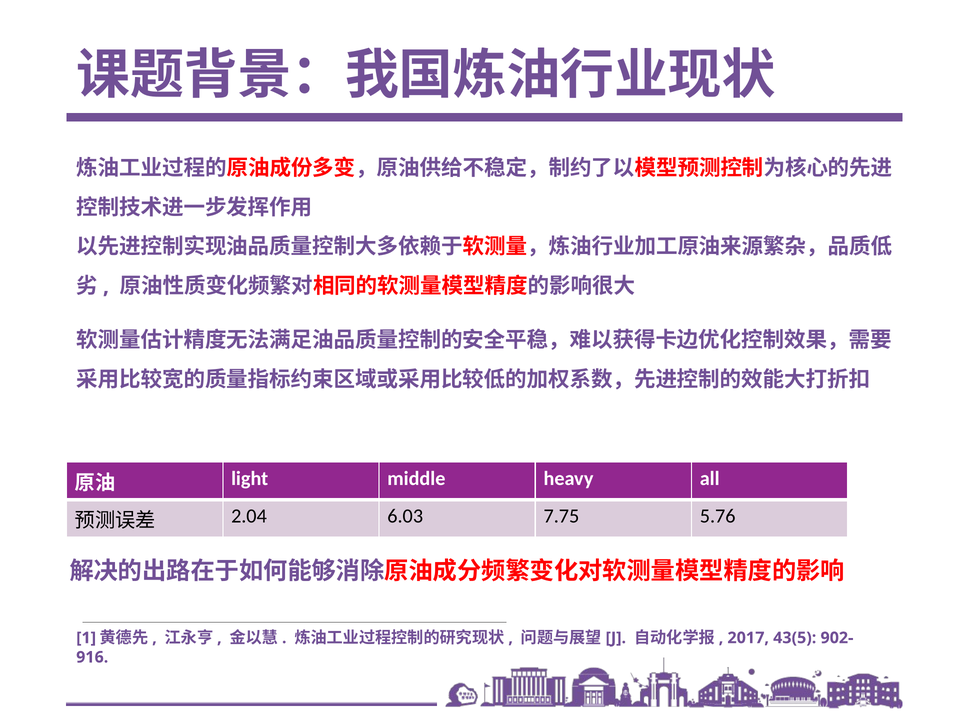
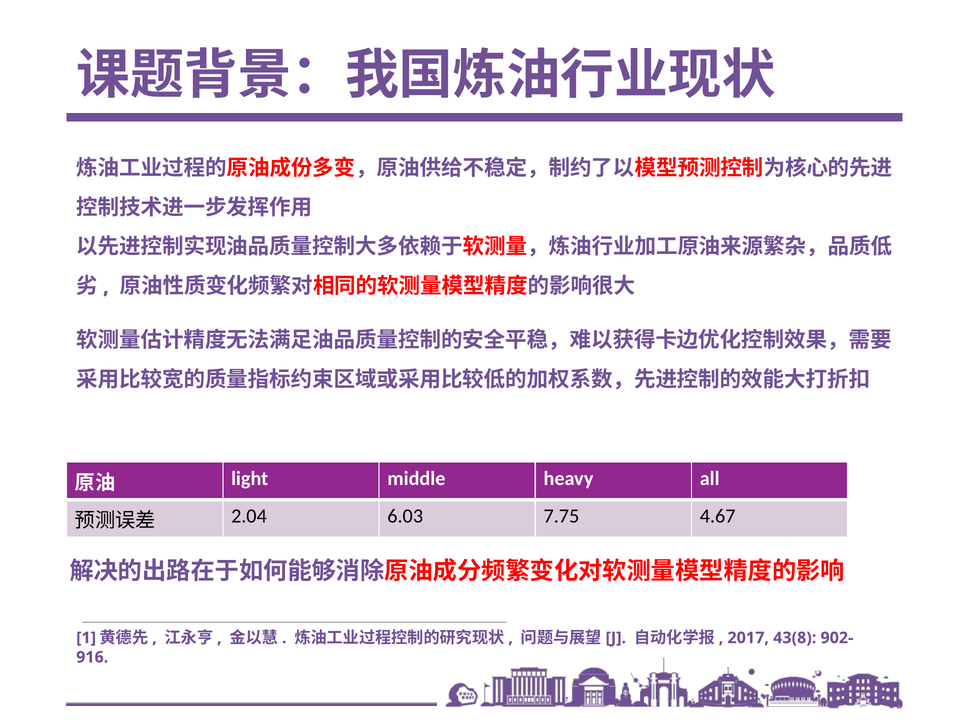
5.76: 5.76 -> 4.67
43(5: 43(5 -> 43(8
